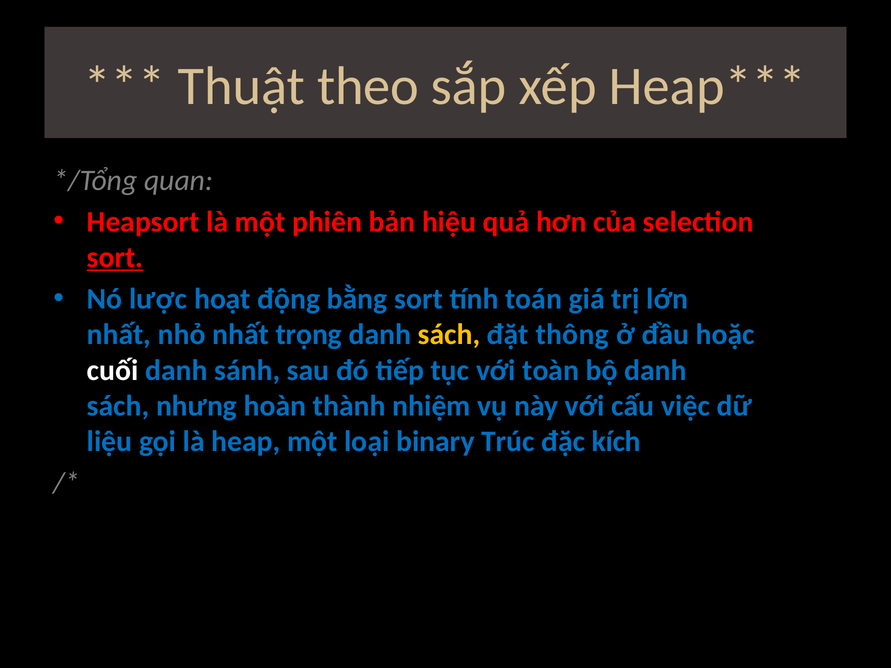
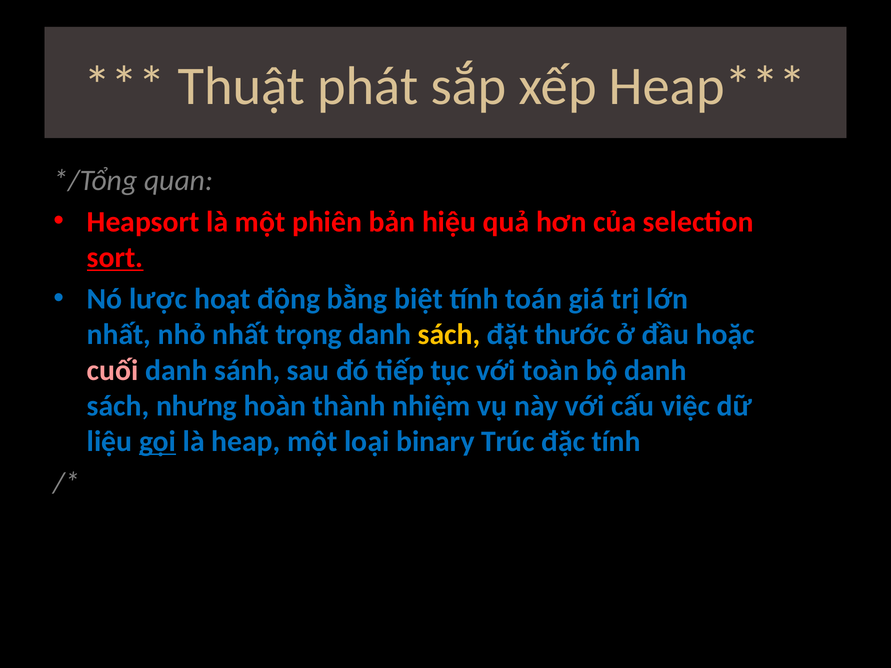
theo: theo -> phát
bằng sort: sort -> biệt
thông: thông -> thước
cuối colour: white -> pink
gọi underline: none -> present
đặc kích: kích -> tính
